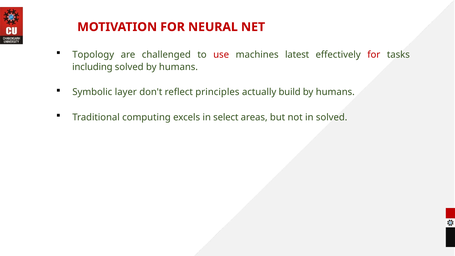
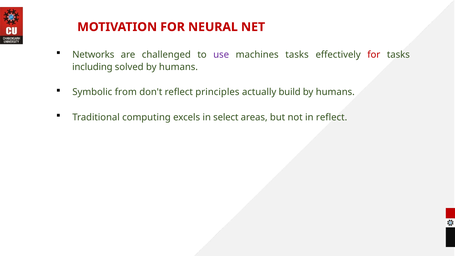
Topology: Topology -> Networks
use colour: red -> purple
machines latest: latest -> tasks
layer: layer -> from
in solved: solved -> reflect
